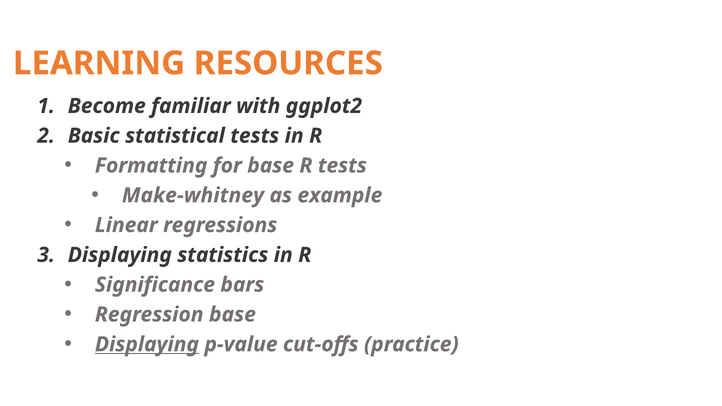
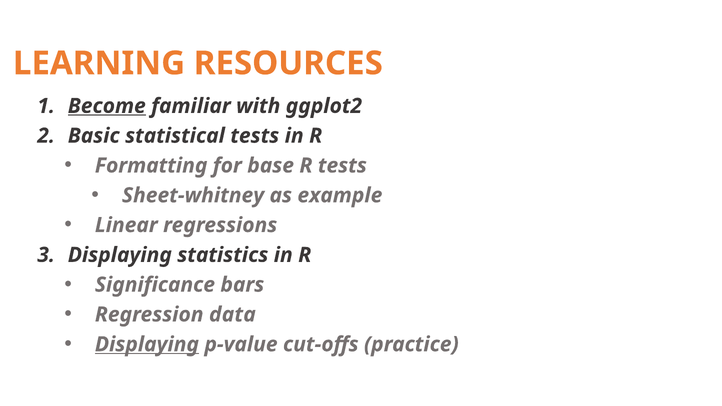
Become underline: none -> present
Make-whitney: Make-whitney -> Sheet-whitney
Regression base: base -> data
